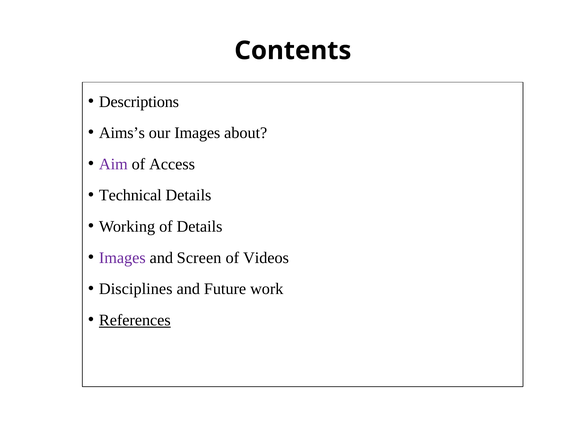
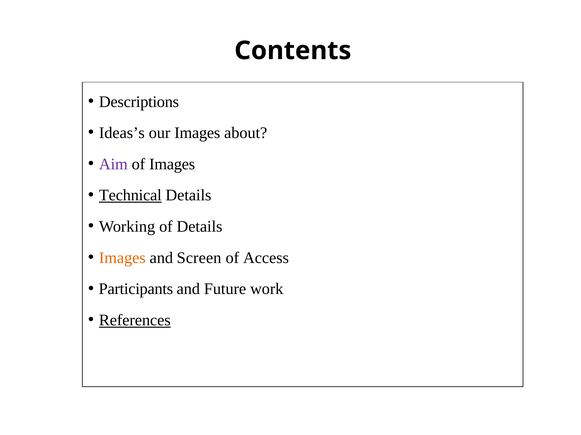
Aims’s: Aims’s -> Ideas’s
of Access: Access -> Images
Technical underline: none -> present
Images at (122, 258) colour: purple -> orange
Videos: Videos -> Access
Disciplines: Disciplines -> Participants
